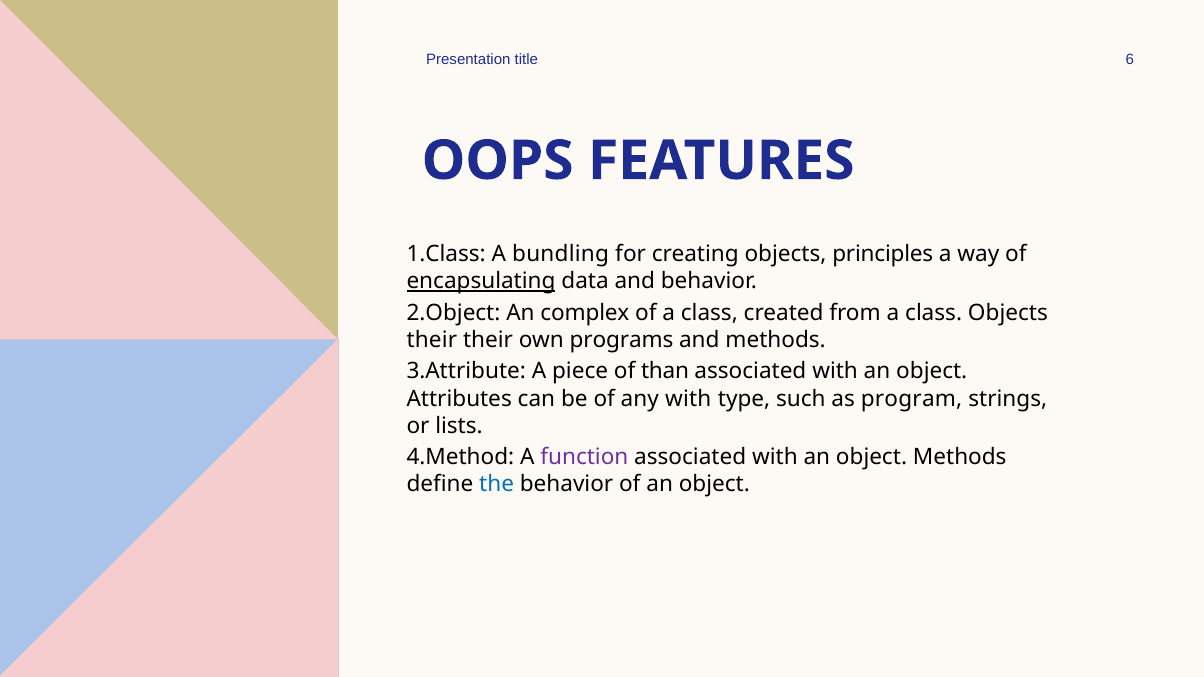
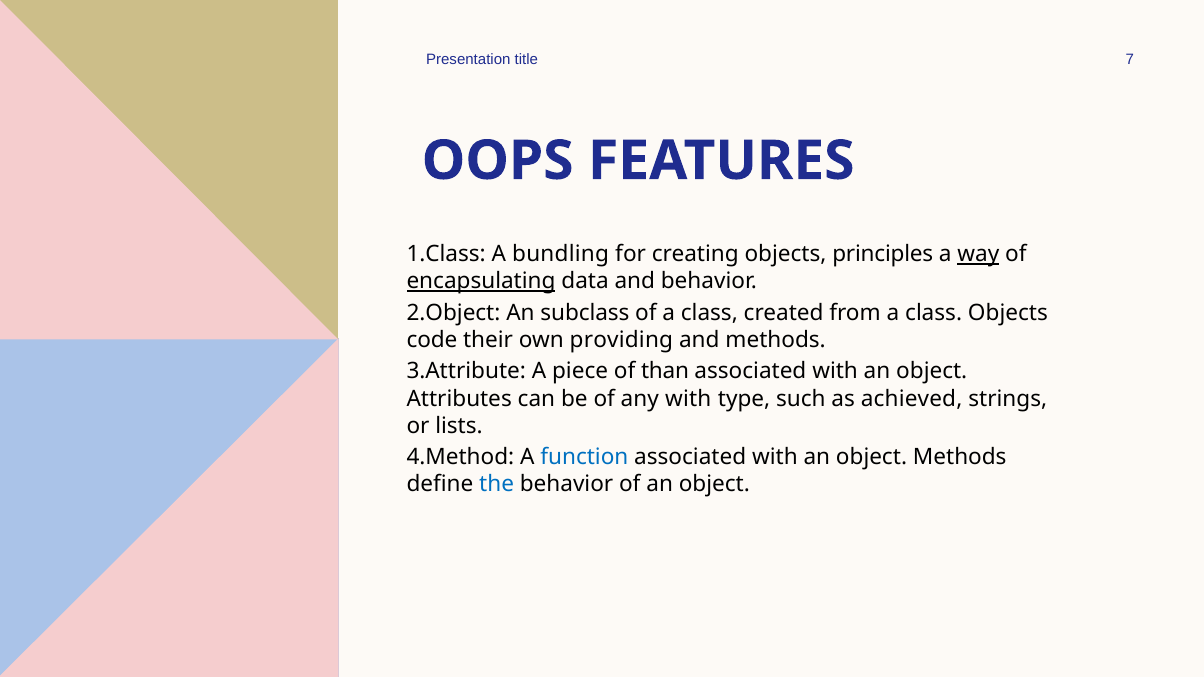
6: 6 -> 7
way underline: none -> present
complex: complex -> subclass
their at (432, 340): their -> code
programs: programs -> providing
program: program -> achieved
function colour: purple -> blue
